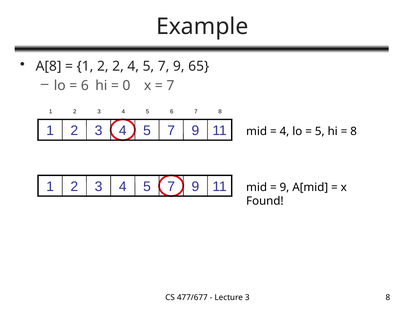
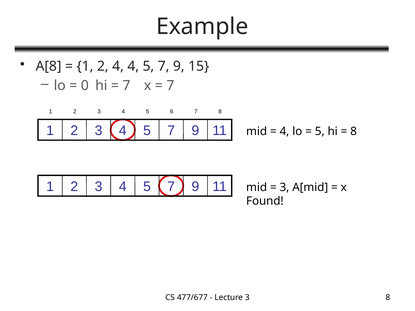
2 2: 2 -> 4
65: 65 -> 15
6 at (85, 86): 6 -> 0
0 at (126, 86): 0 -> 7
9 at (284, 187): 9 -> 3
